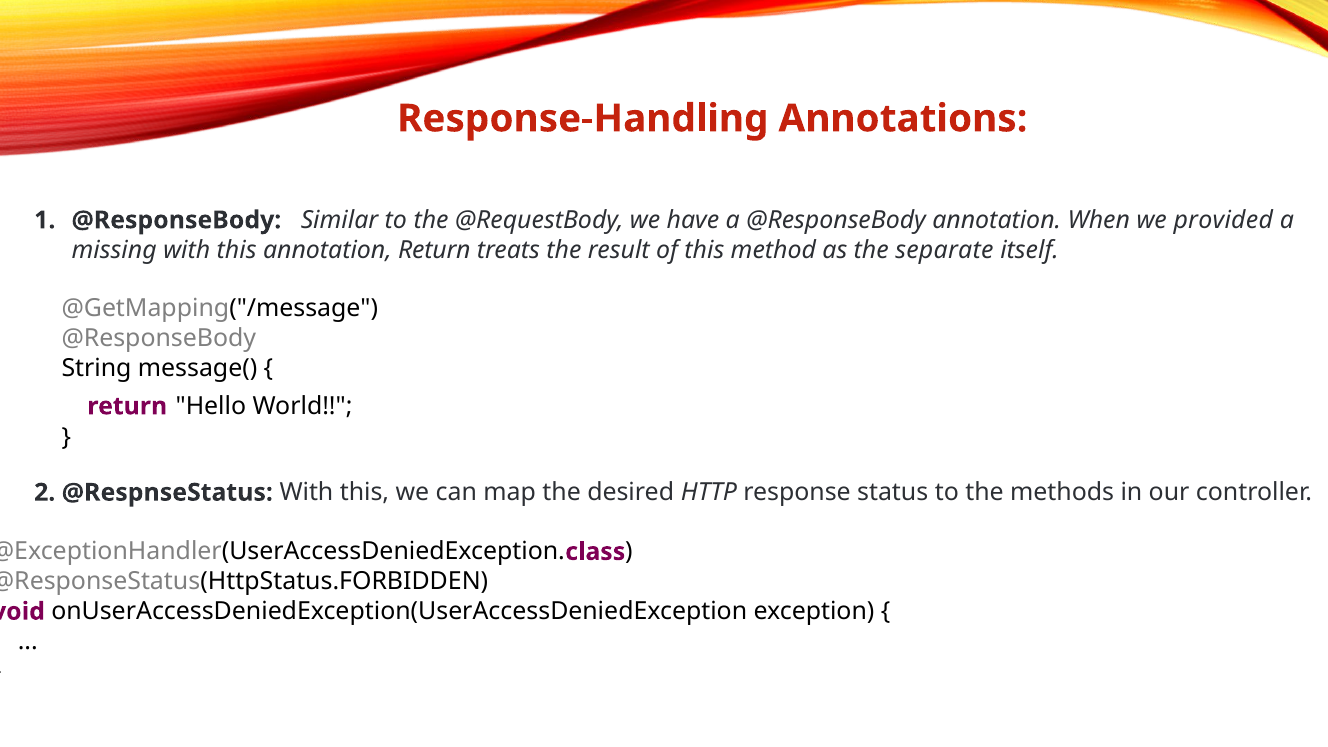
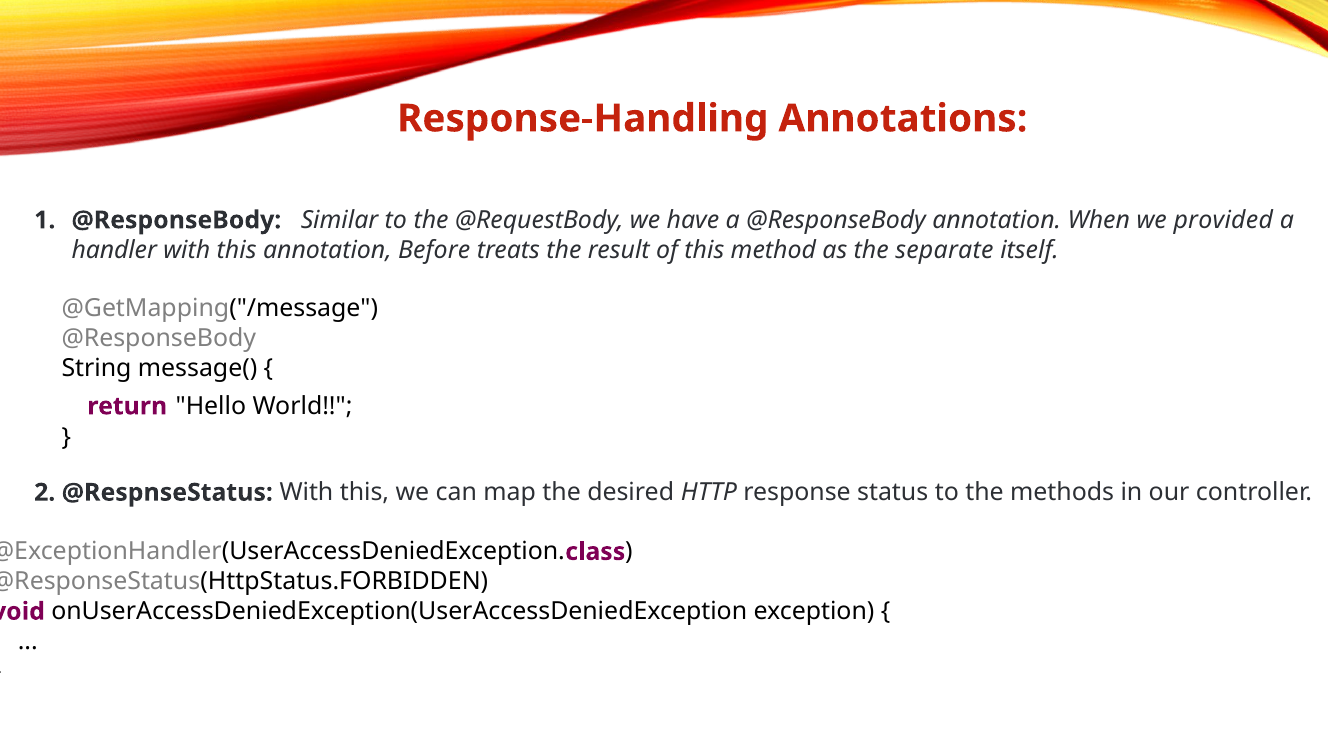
missing: missing -> handler
annotation Return: Return -> Before
